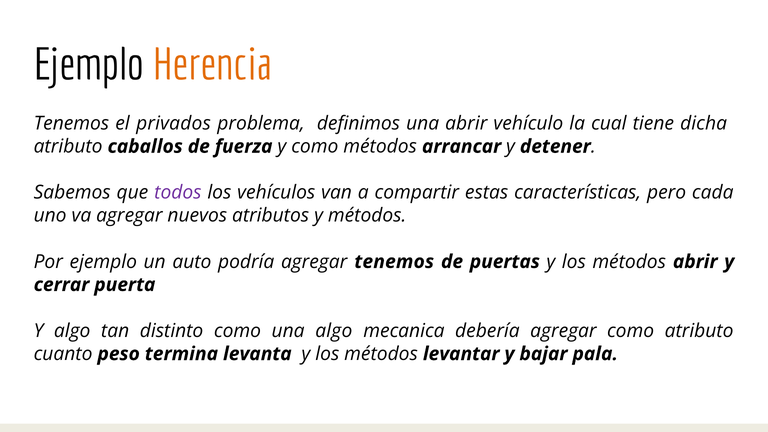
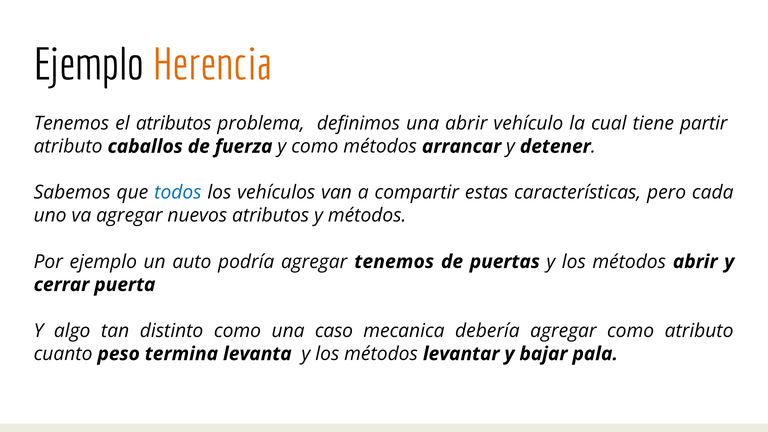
el privados: privados -> atributos
dicha: dicha -> partir
todos colour: purple -> blue
una algo: algo -> caso
